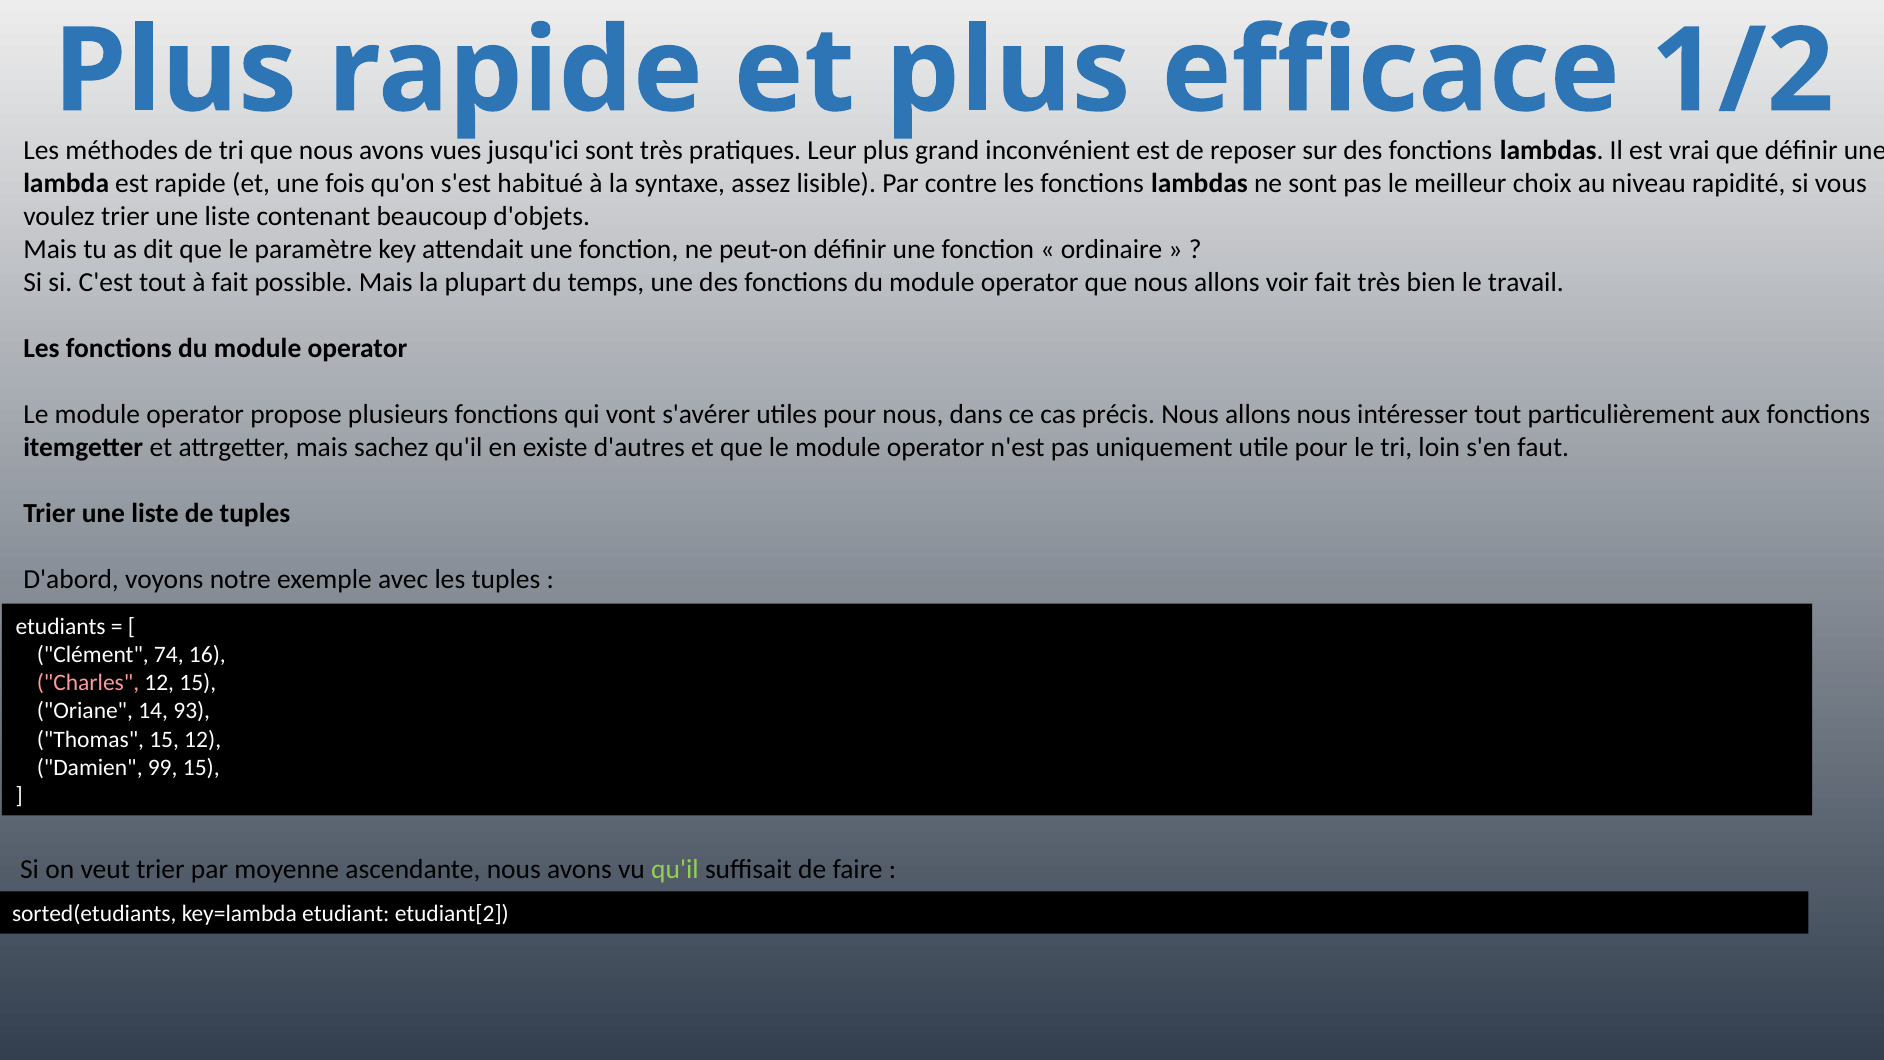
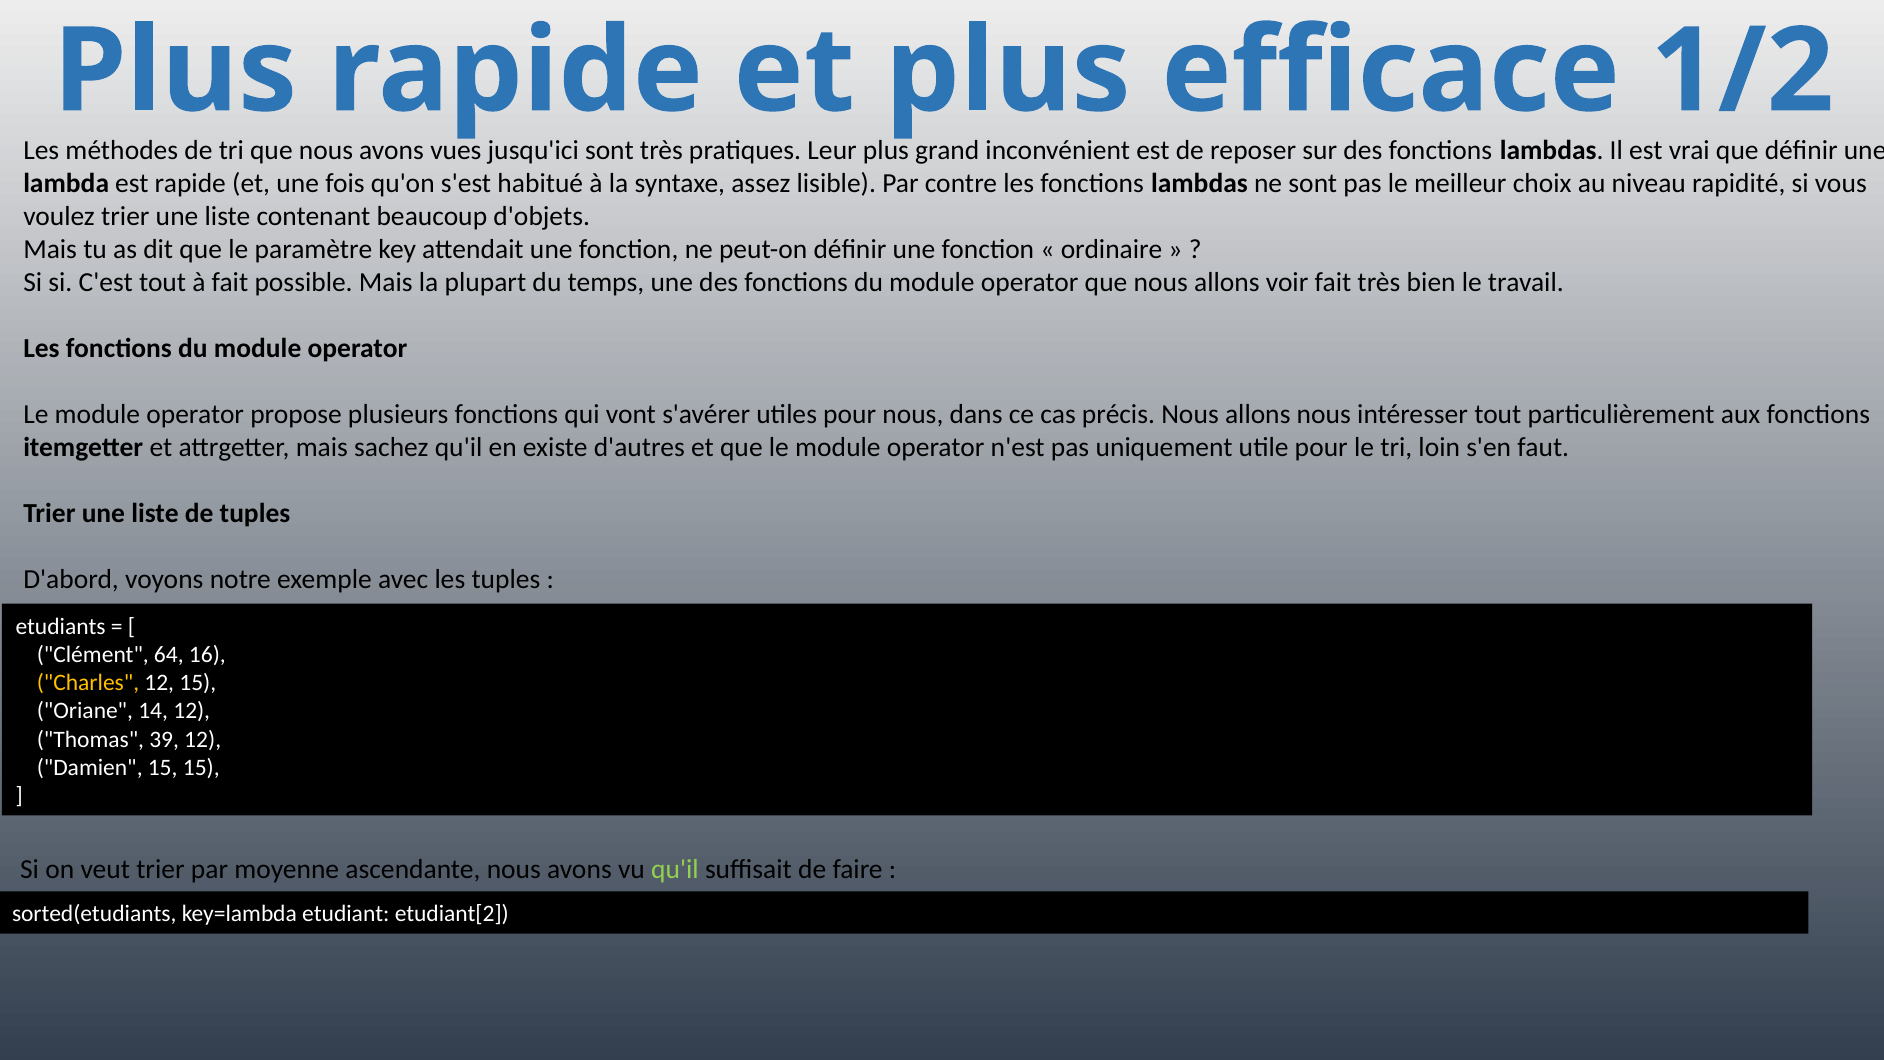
74: 74 -> 64
Charles colour: pink -> yellow
14 93: 93 -> 12
Thomas 15: 15 -> 39
Damien 99: 99 -> 15
